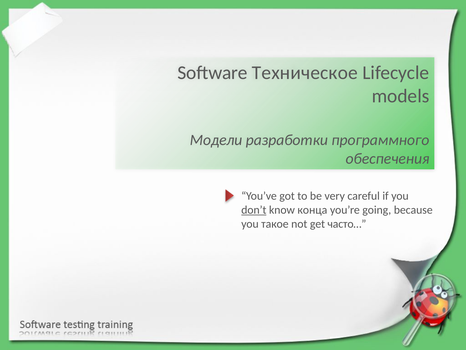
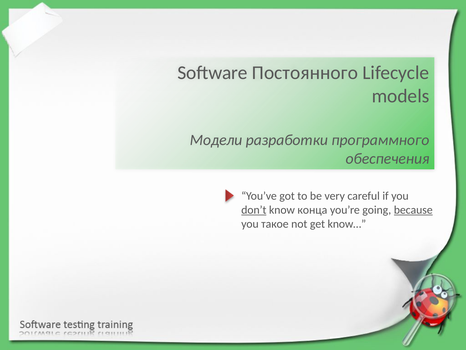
Техническое: Техническое -> Постоянного
because underline: none -> present
часто…: часто… -> know…
